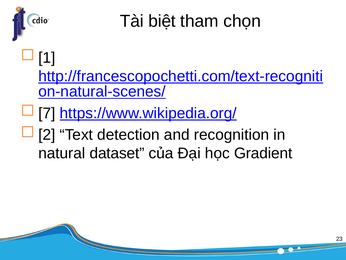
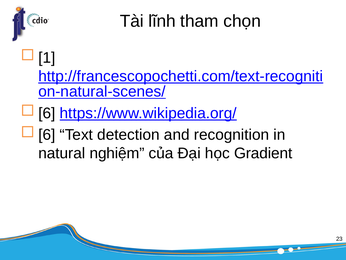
biệt: biệt -> lĩnh
7 at (47, 113): 7 -> 6
2 at (47, 135): 2 -> 6
dataset: dataset -> nghiệm
